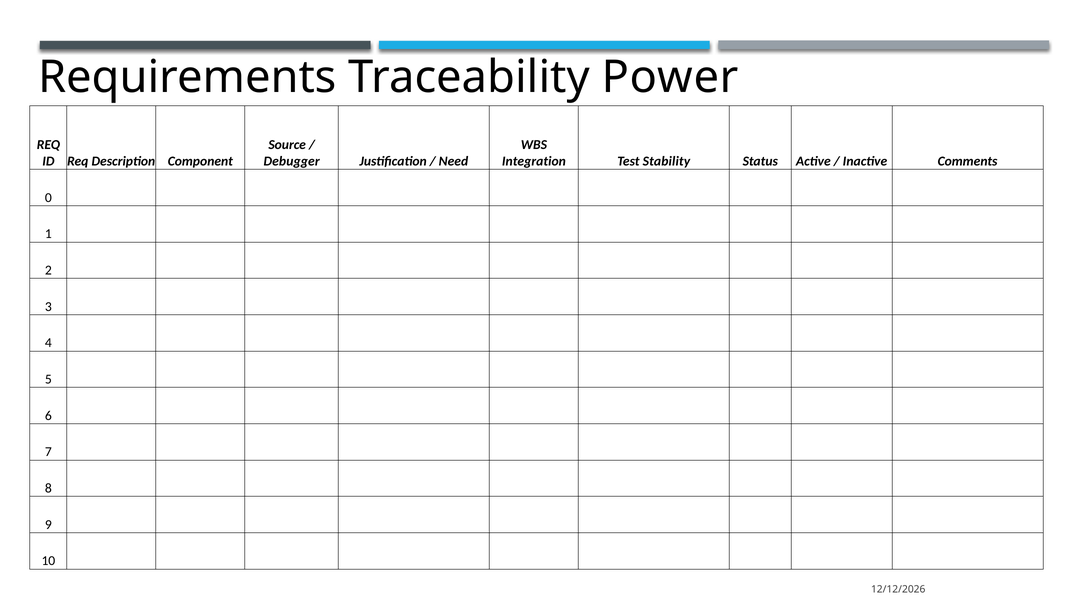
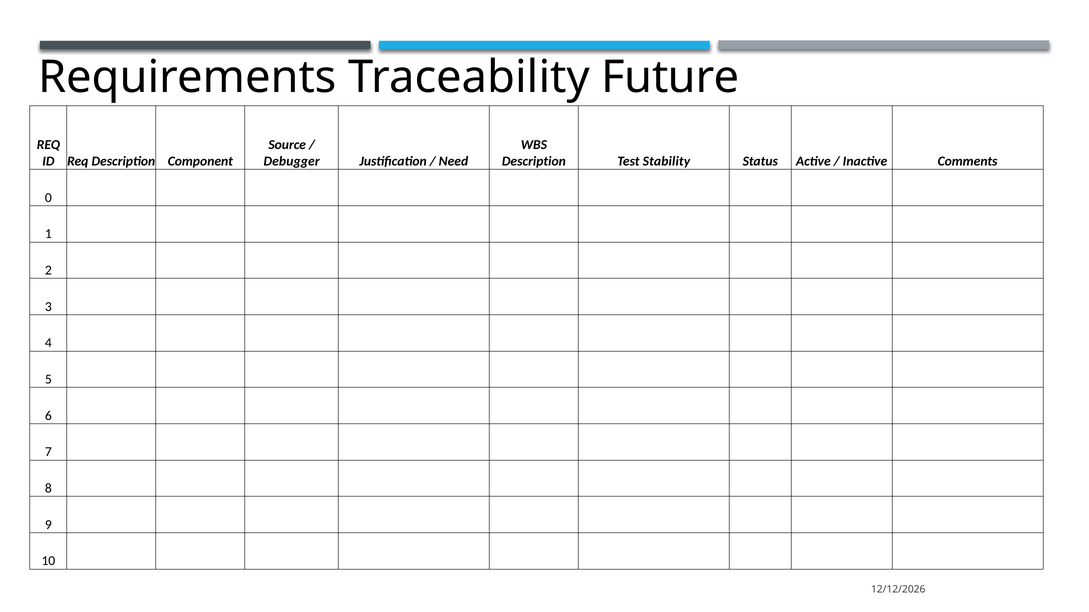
Power: Power -> Future
Integration at (534, 161): Integration -> Description
